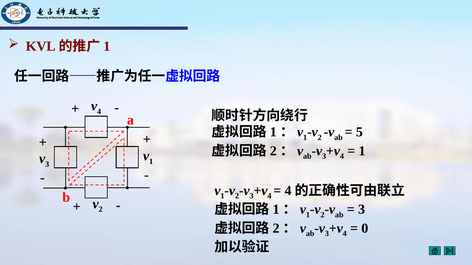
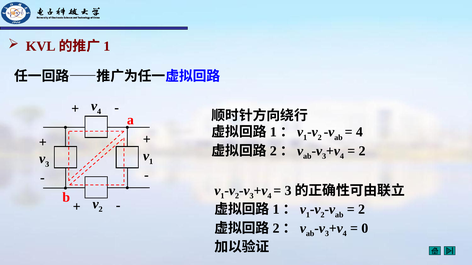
5 at (359, 132): 5 -> 4
1 at (362, 151): 1 -> 2
4 at (288, 191): 4 -> 3
3 at (362, 210): 3 -> 2
